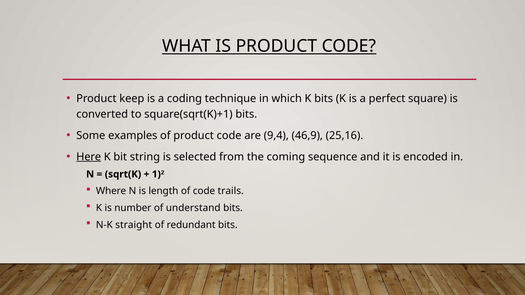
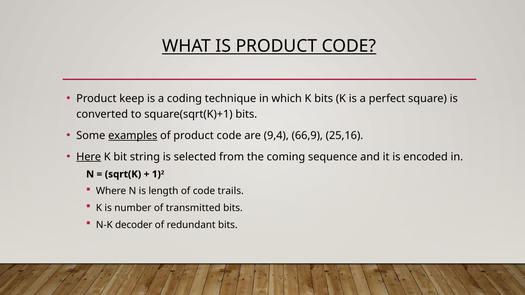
examples underline: none -> present
46,9: 46,9 -> 66,9
understand: understand -> transmitted
straight: straight -> decoder
